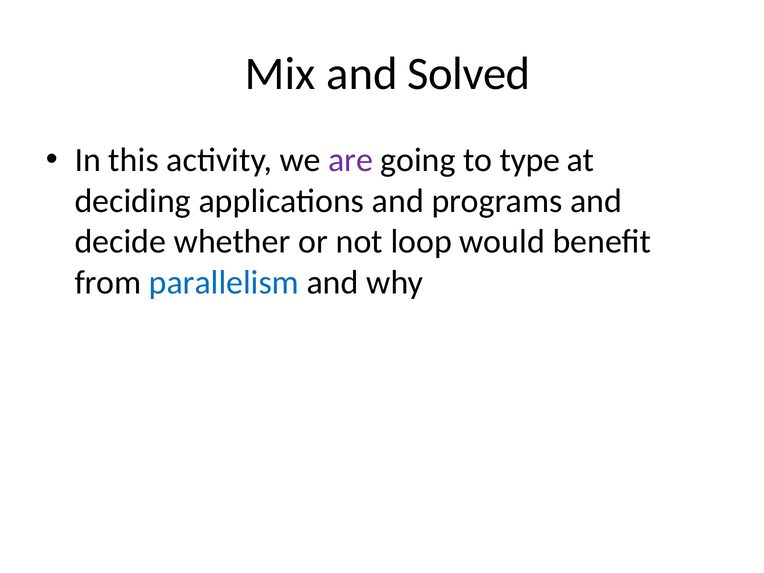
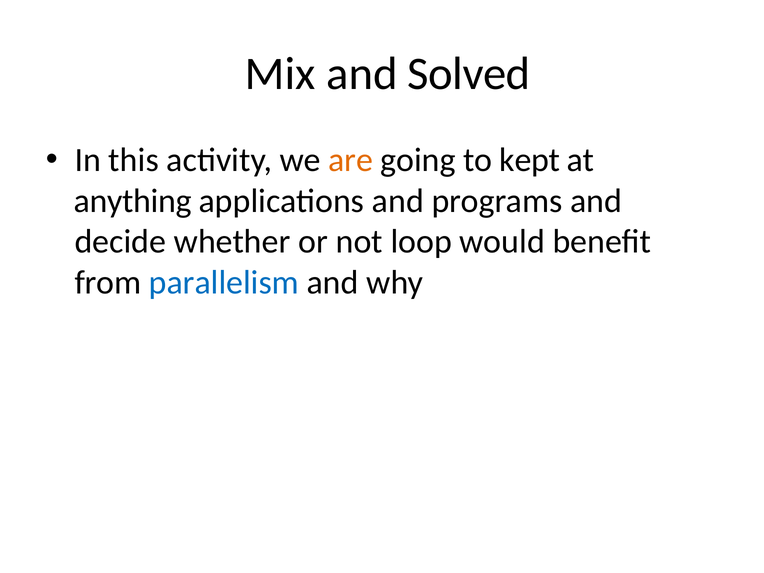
are colour: purple -> orange
type: type -> kept
deciding: deciding -> anything
